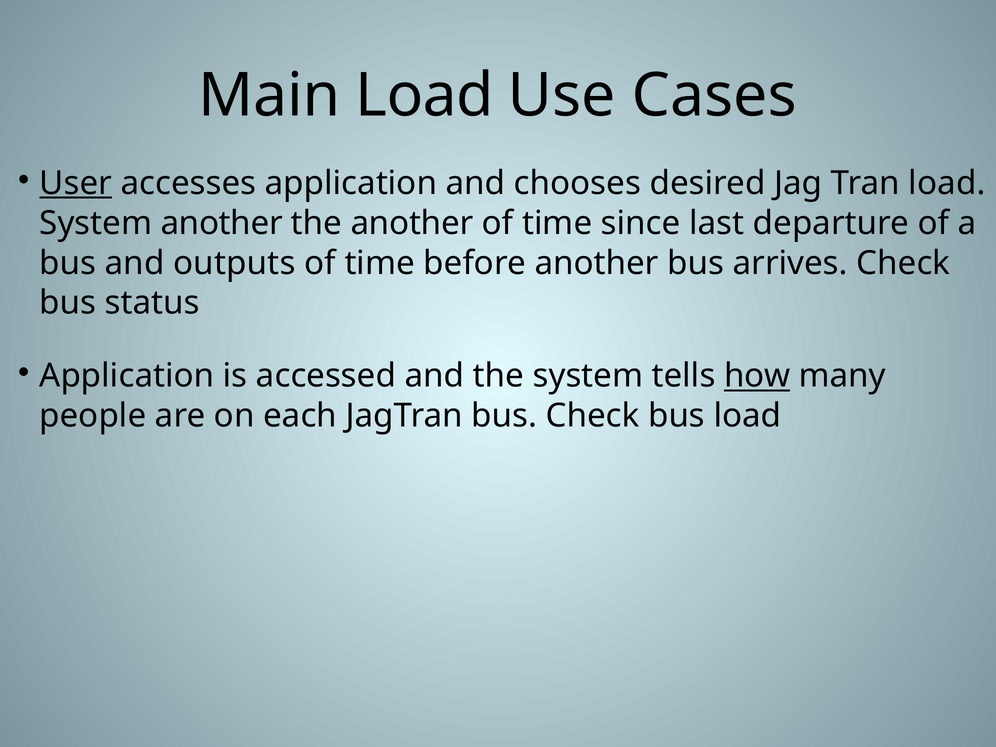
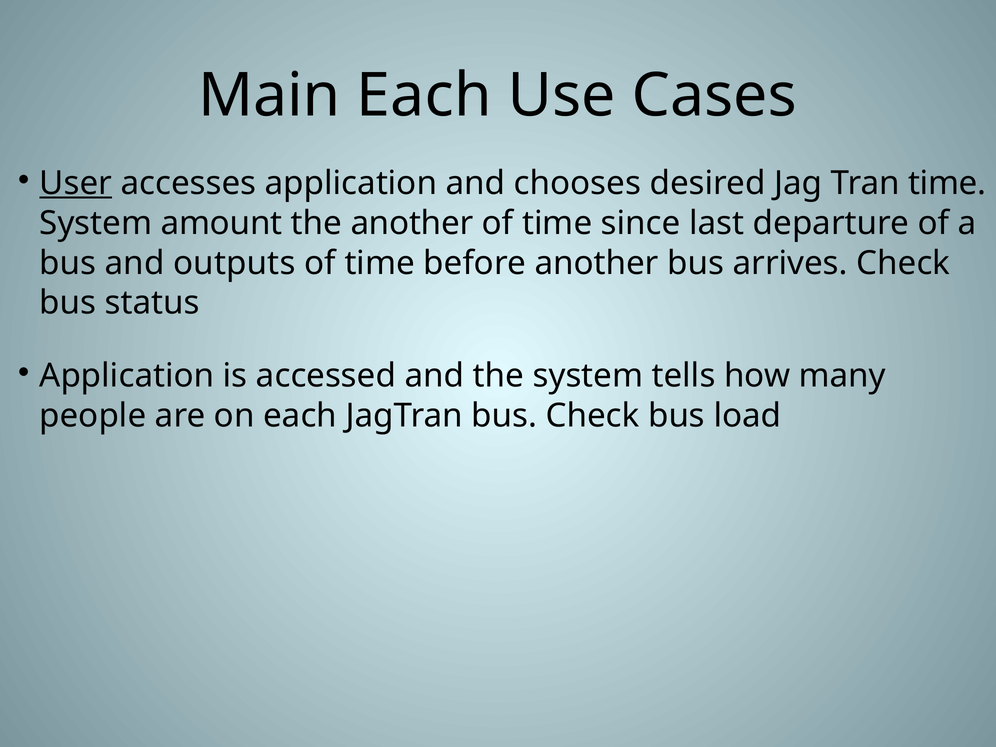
Main Load: Load -> Each
Tran load: load -> time
System another: another -> amount
how underline: present -> none
